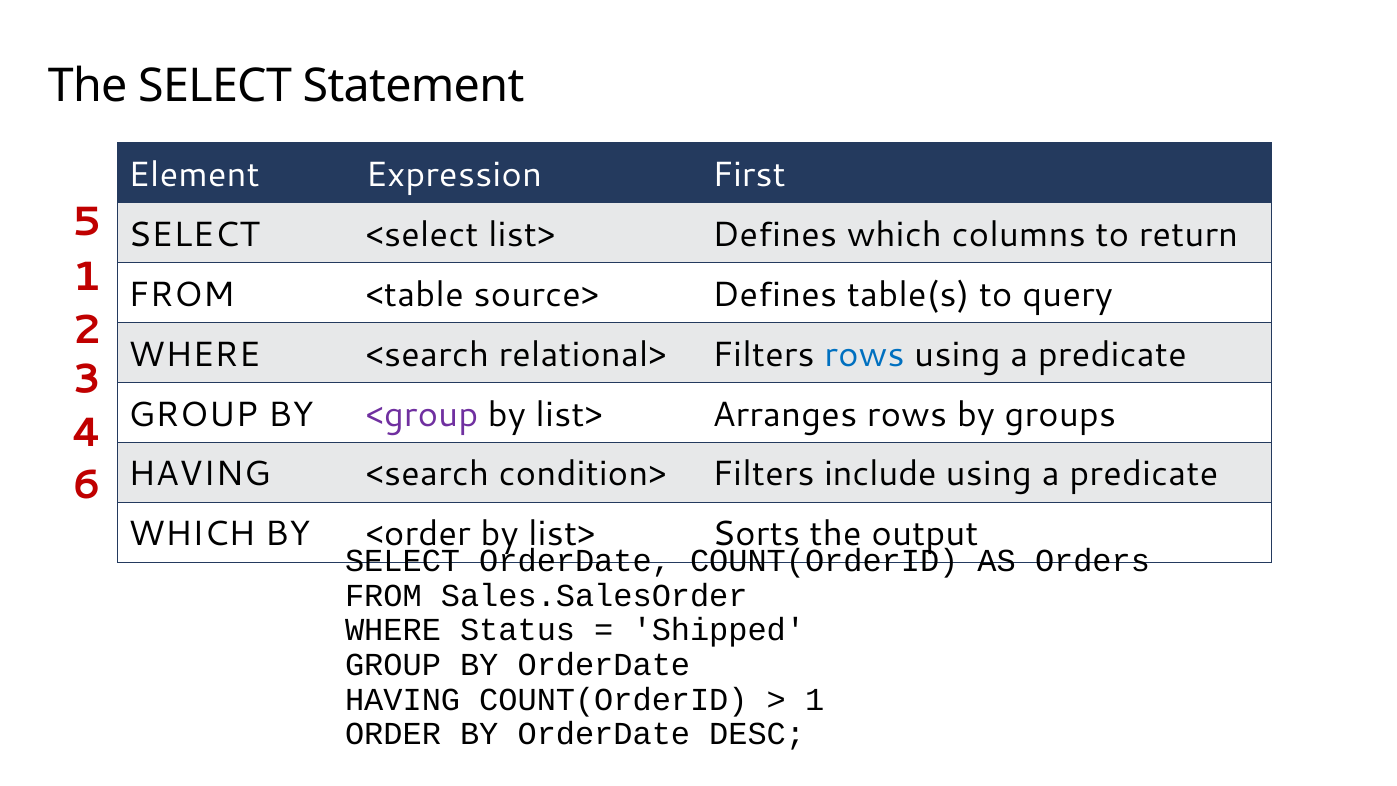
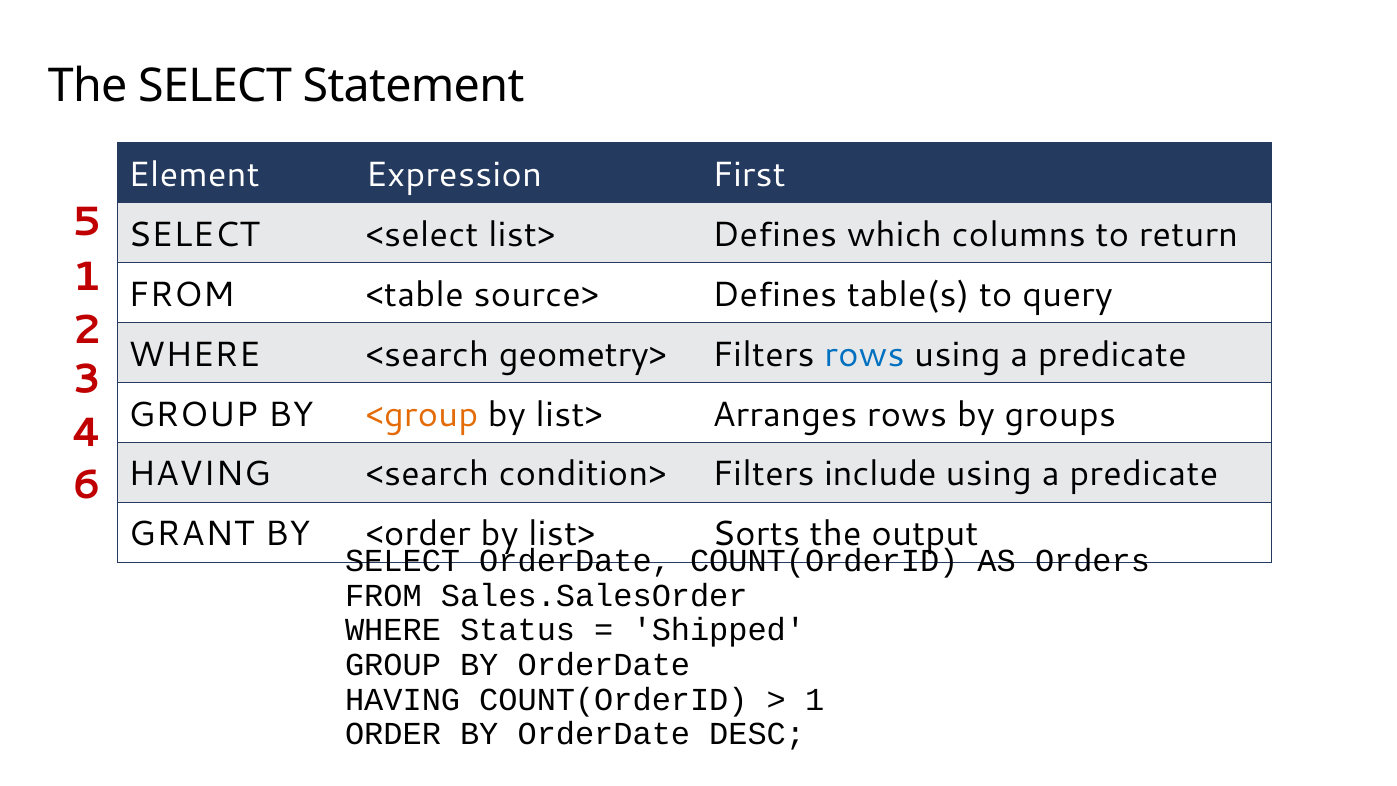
relational>: relational> -> geometry>
<group colour: purple -> orange
WHICH at (192, 534): WHICH -> GRANT
